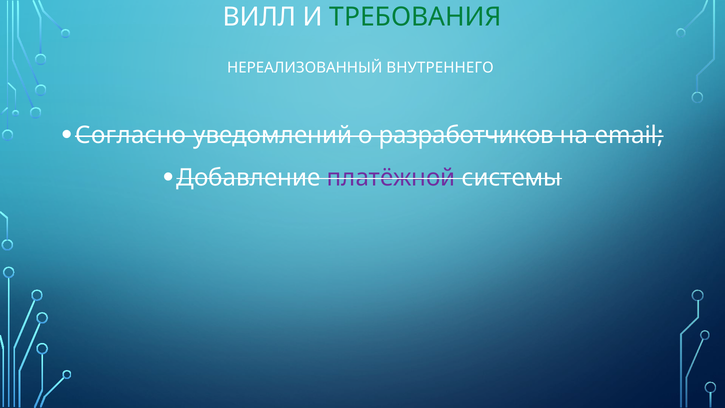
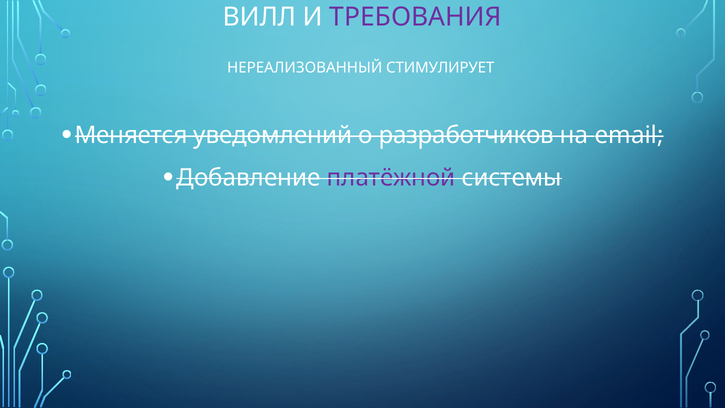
ТРЕБОВАНИЯ colour: green -> purple
ВНУТРЕННЕГО: ВНУТРЕННЕГО -> СТИМУЛИРУЕТ
Согласно: Согласно -> Меняется
